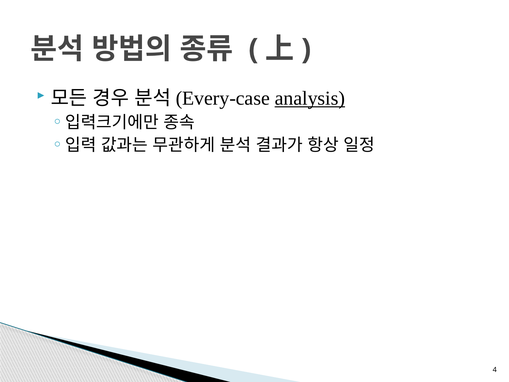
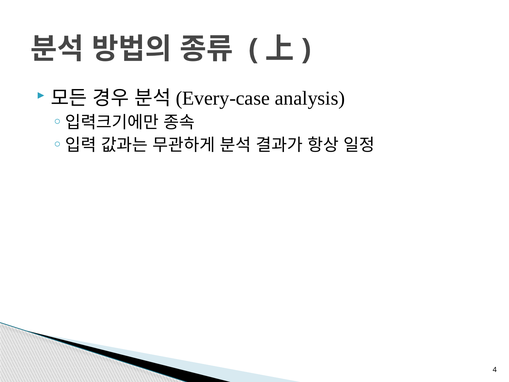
analysis underline: present -> none
